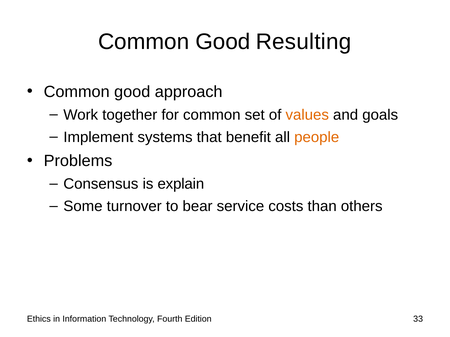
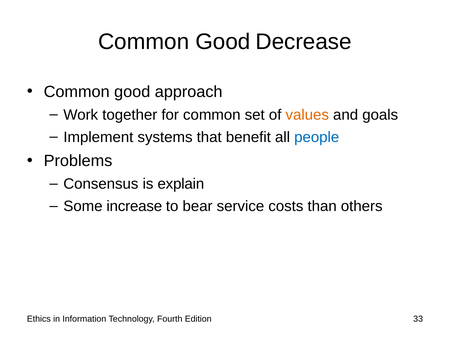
Resulting: Resulting -> Decrease
people colour: orange -> blue
turnover: turnover -> increase
